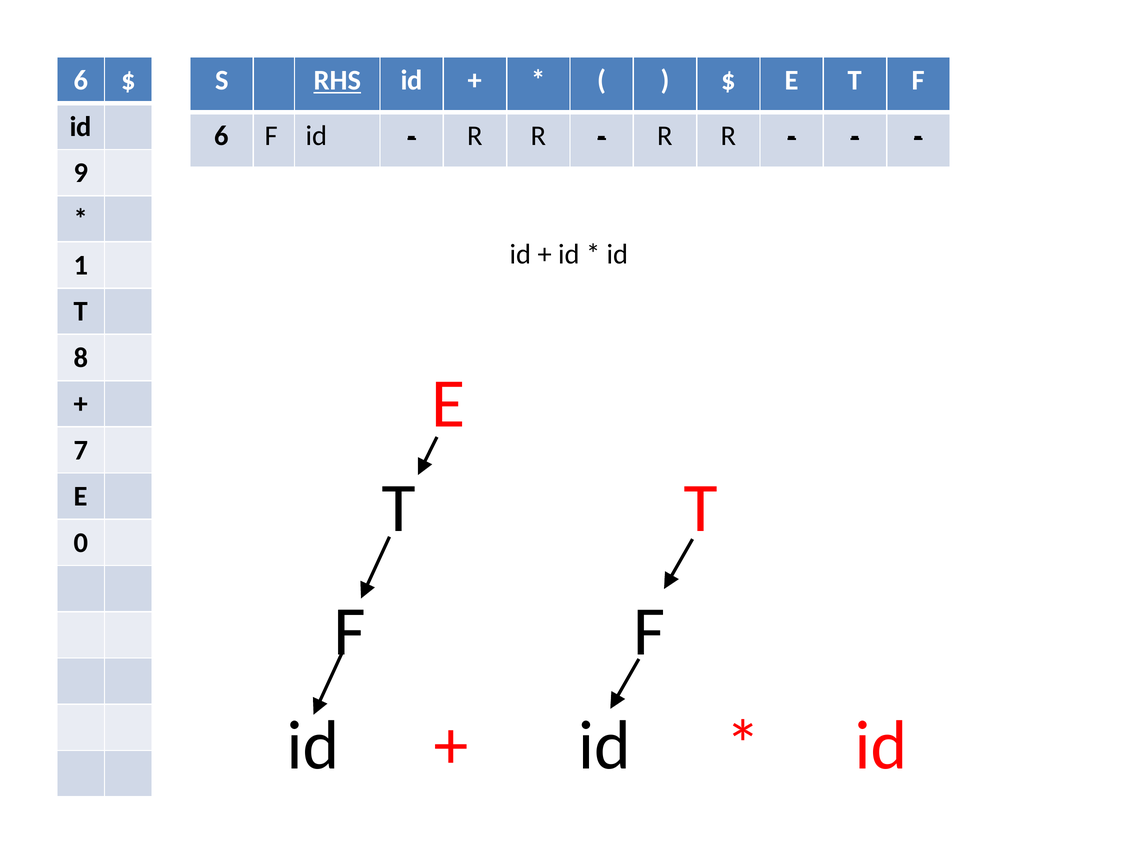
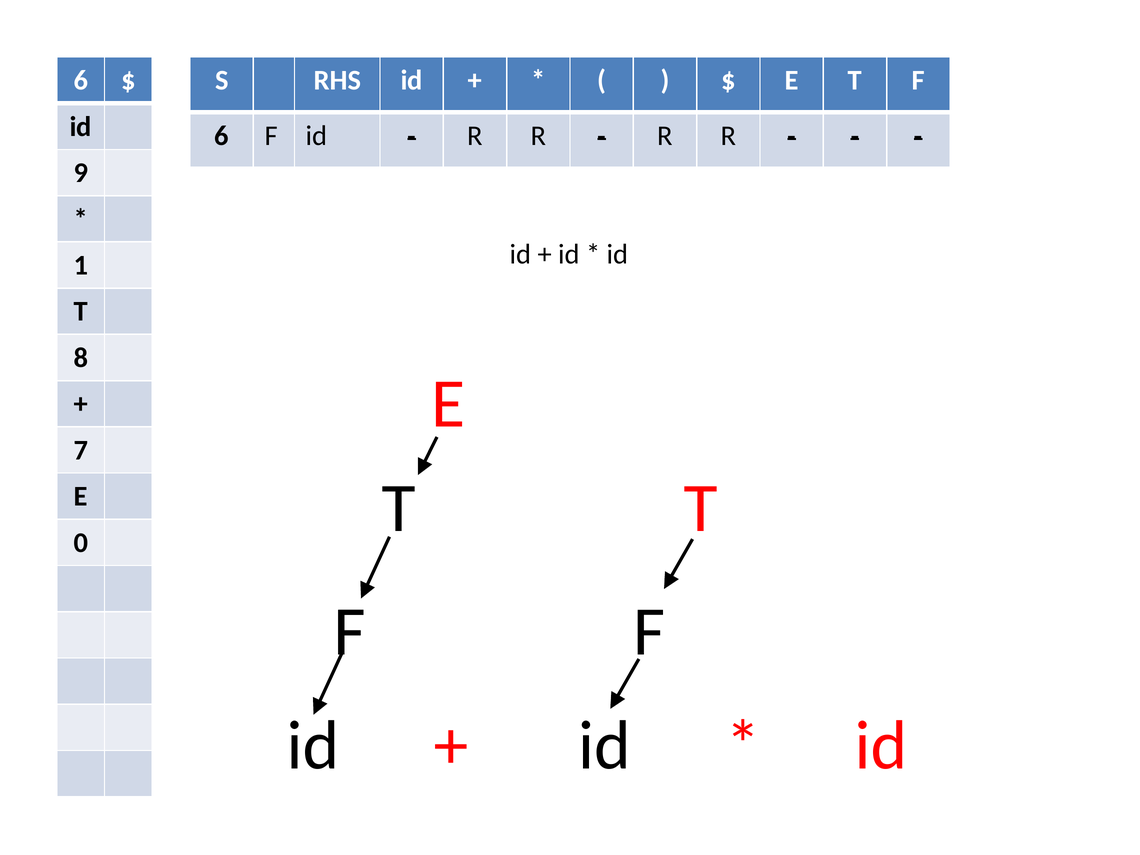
RHS underline: present -> none
